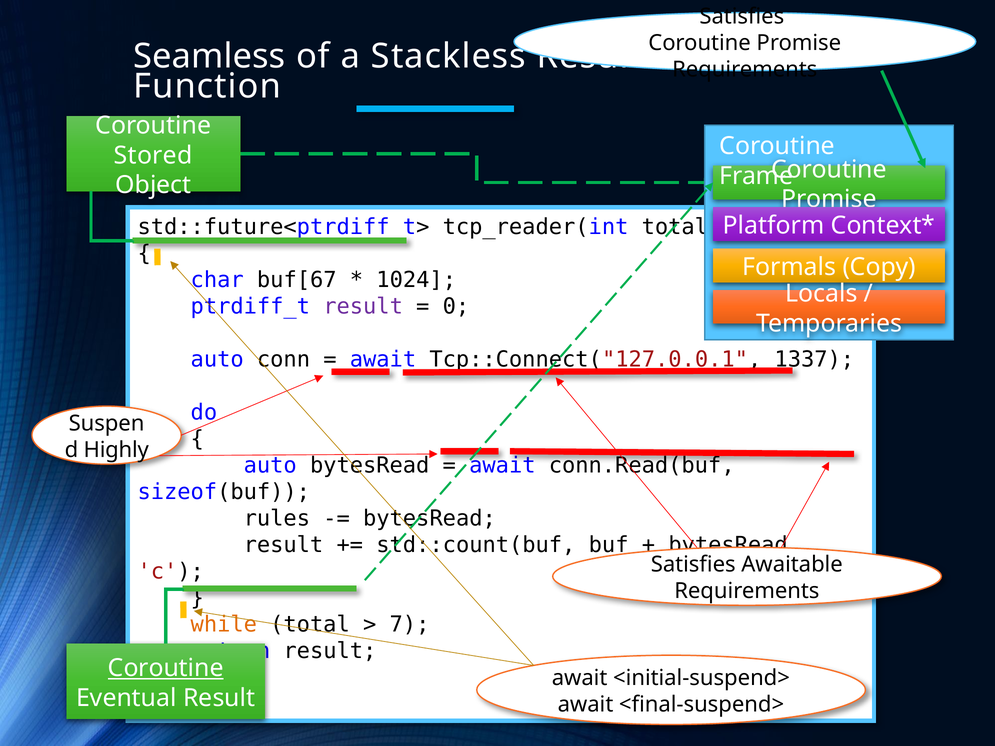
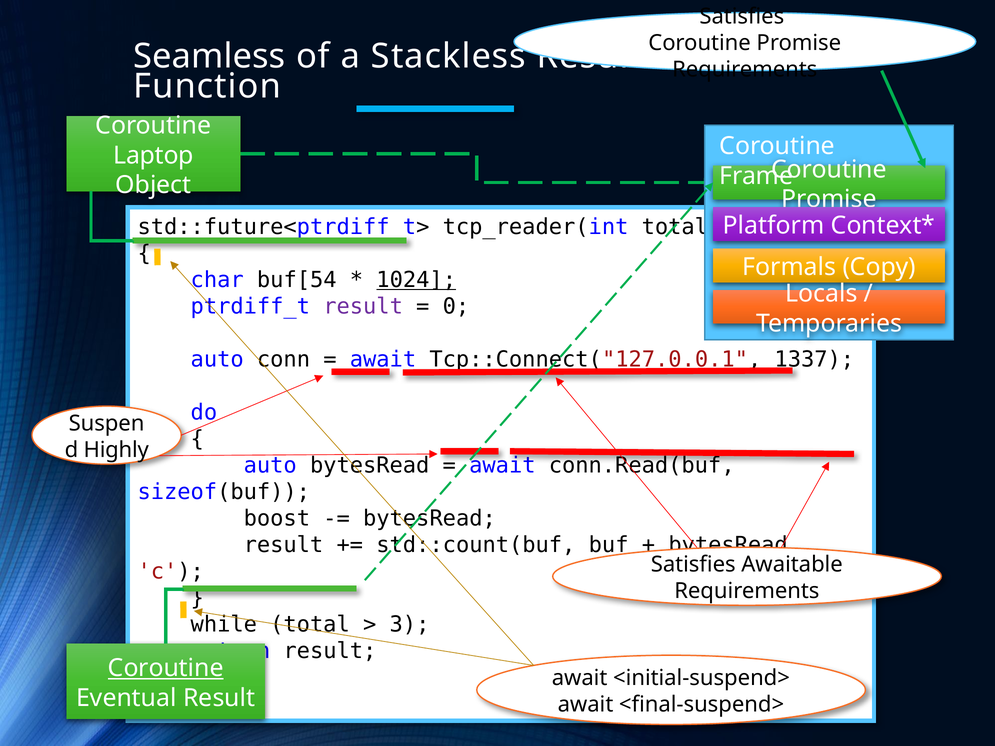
Stored: Stored -> Laptop
buf[67: buf[67 -> buf[54
1024 underline: none -> present
rules: rules -> boost
while colour: orange -> black
7: 7 -> 3
